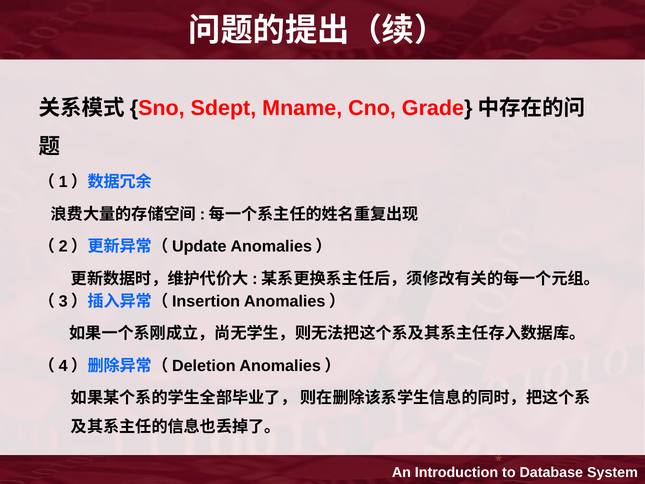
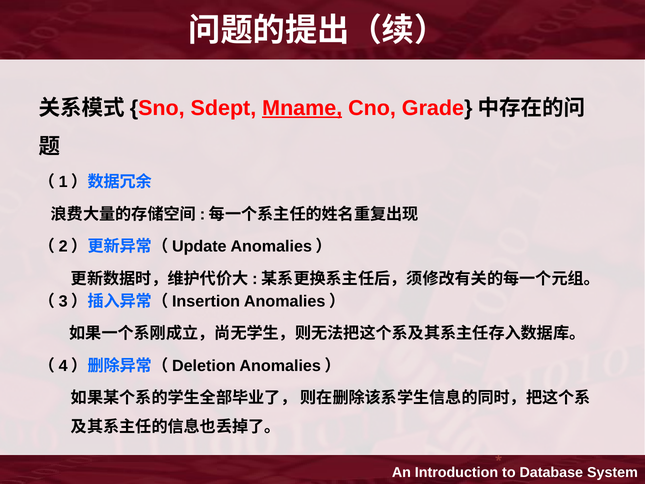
Mname underline: none -> present
